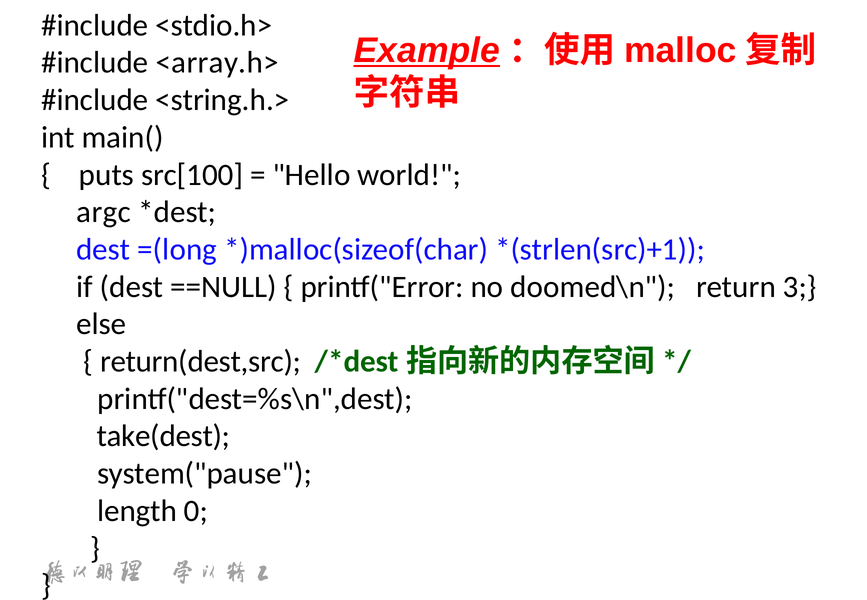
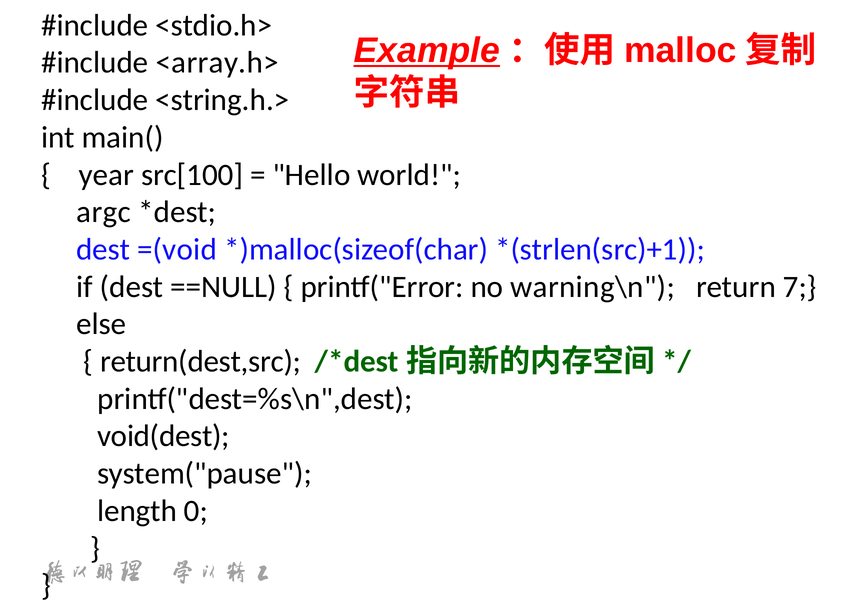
puts: puts -> year
=(long: =(long -> =(void
doomed\n: doomed\n -> warning\n
3: 3 -> 7
take(dest: take(dest -> void(dest
